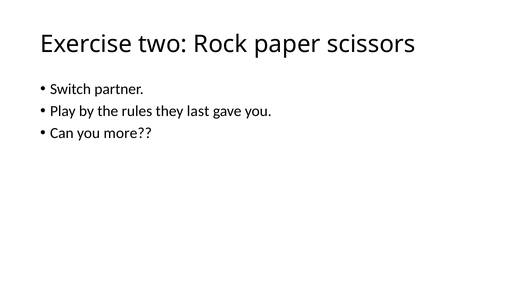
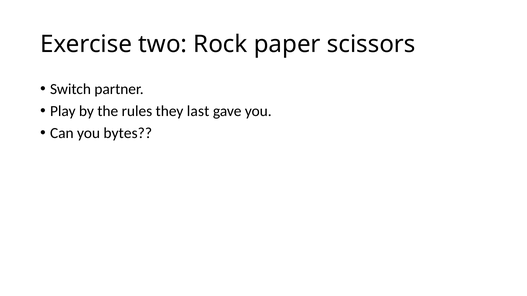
more: more -> bytes
